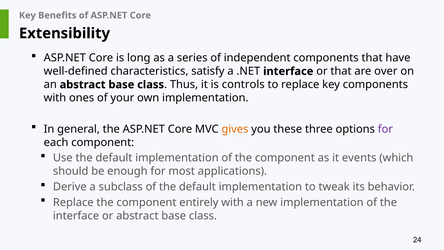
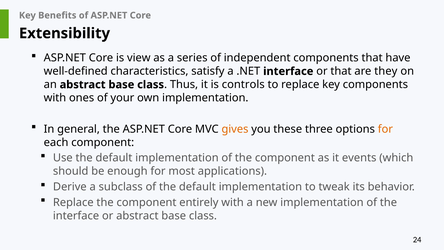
long: long -> view
over: over -> they
for at (385, 129) colour: purple -> orange
